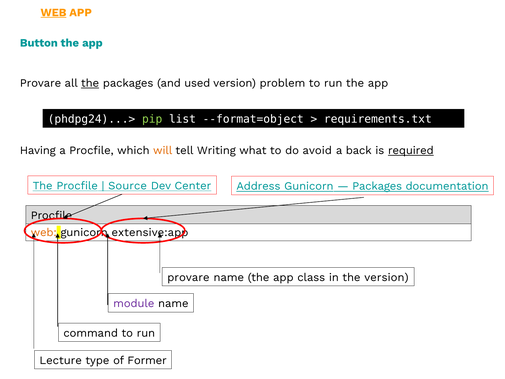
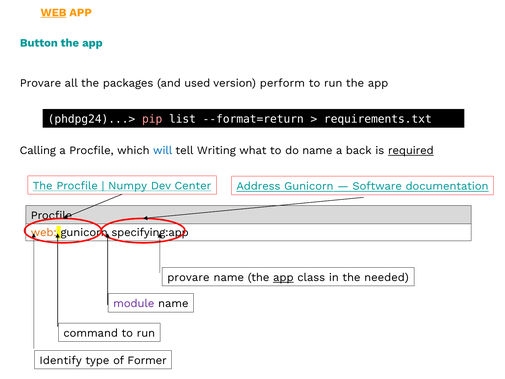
the at (90, 83) underline: present -> none
problem: problem -> perform
pip colour: light green -> pink
--format=object: --format=object -> --format=return
Having: Having -> Calling
will colour: orange -> blue
do avoid: avoid -> name
Source: Source -> Numpy
Packages at (377, 186): Packages -> Software
extensive:app: extensive:app -> specifying:app
app at (283, 277) underline: none -> present
the version: version -> needed
Lecture: Lecture -> Identify
